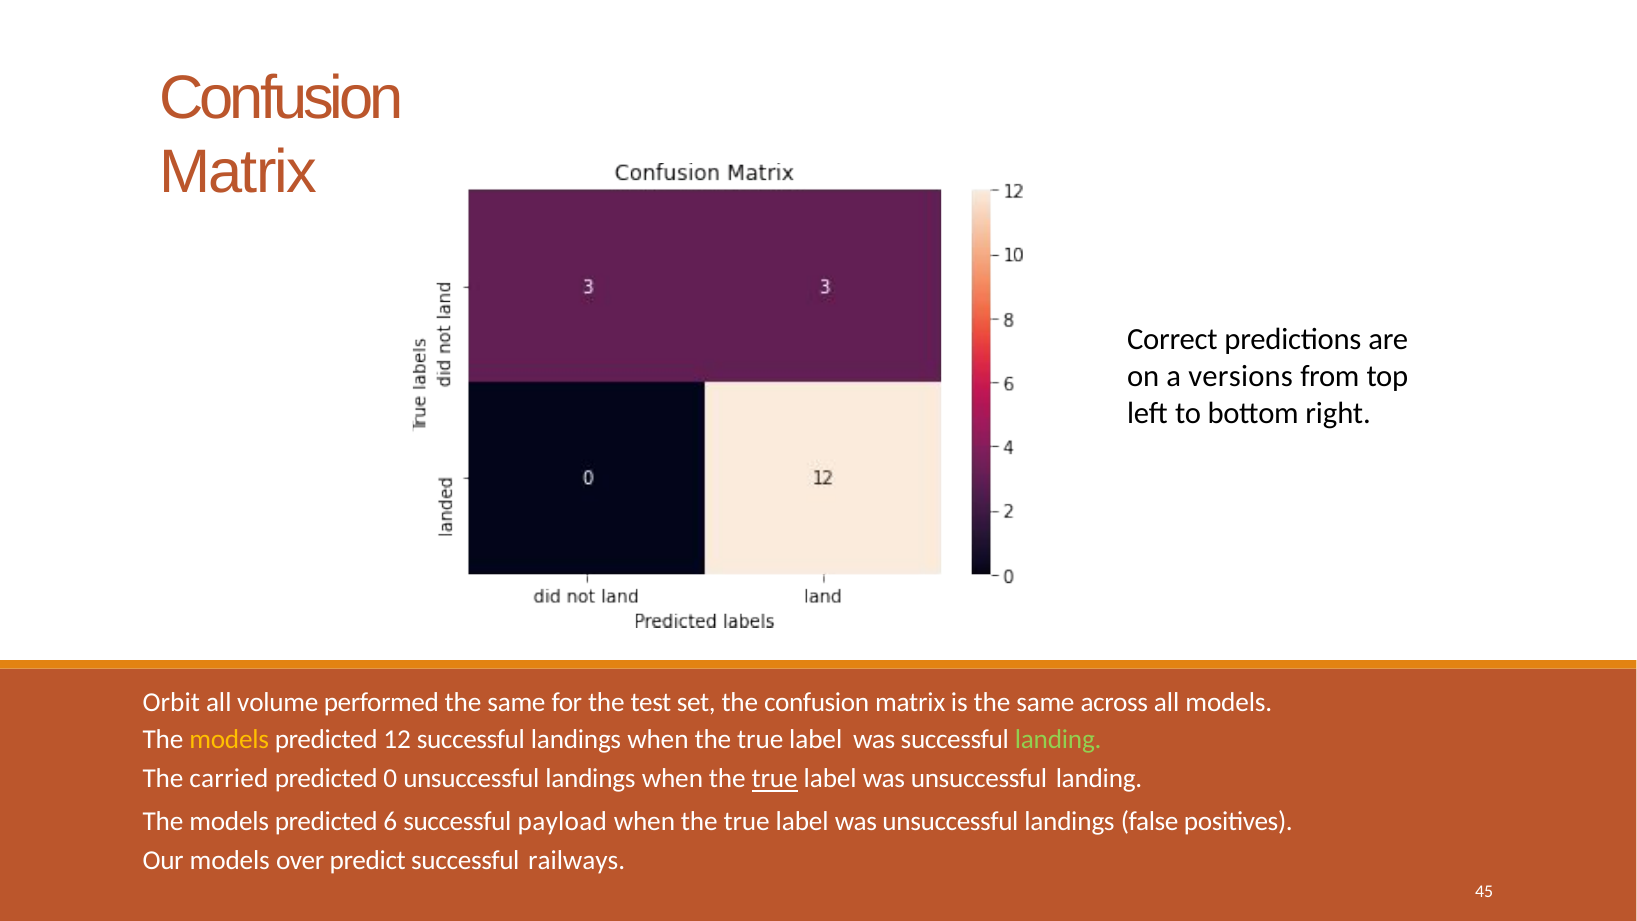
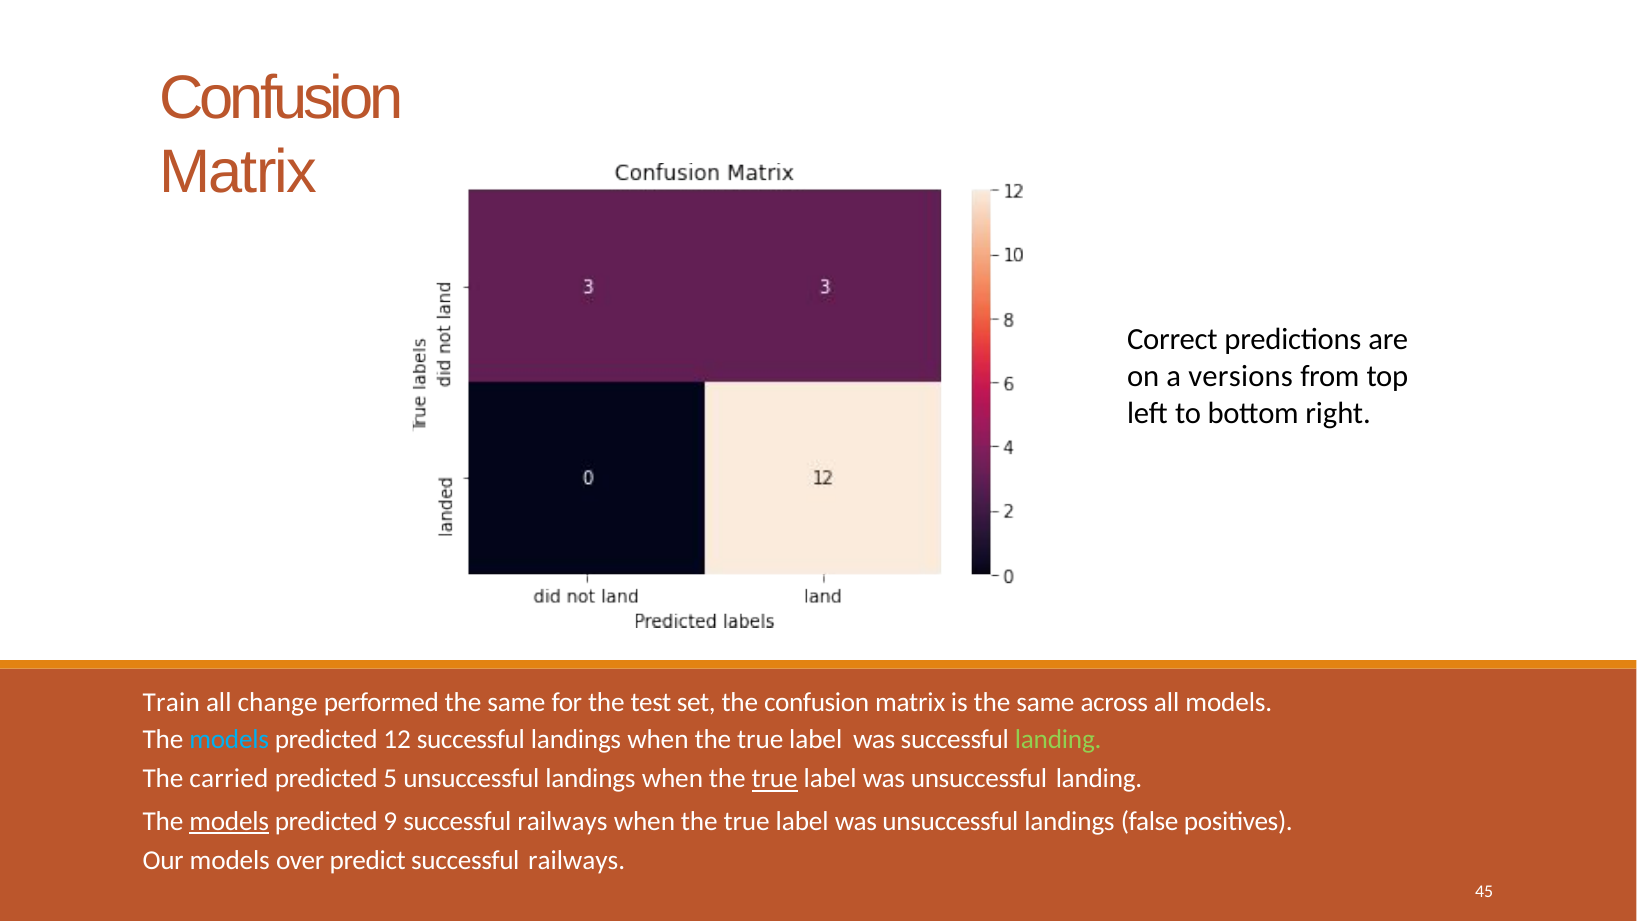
Orbit: Orbit -> Train
volume: volume -> change
models at (229, 739) colour: yellow -> light blue
0: 0 -> 5
models at (229, 821) underline: none -> present
6: 6 -> 9
payload at (562, 821): payload -> railways
